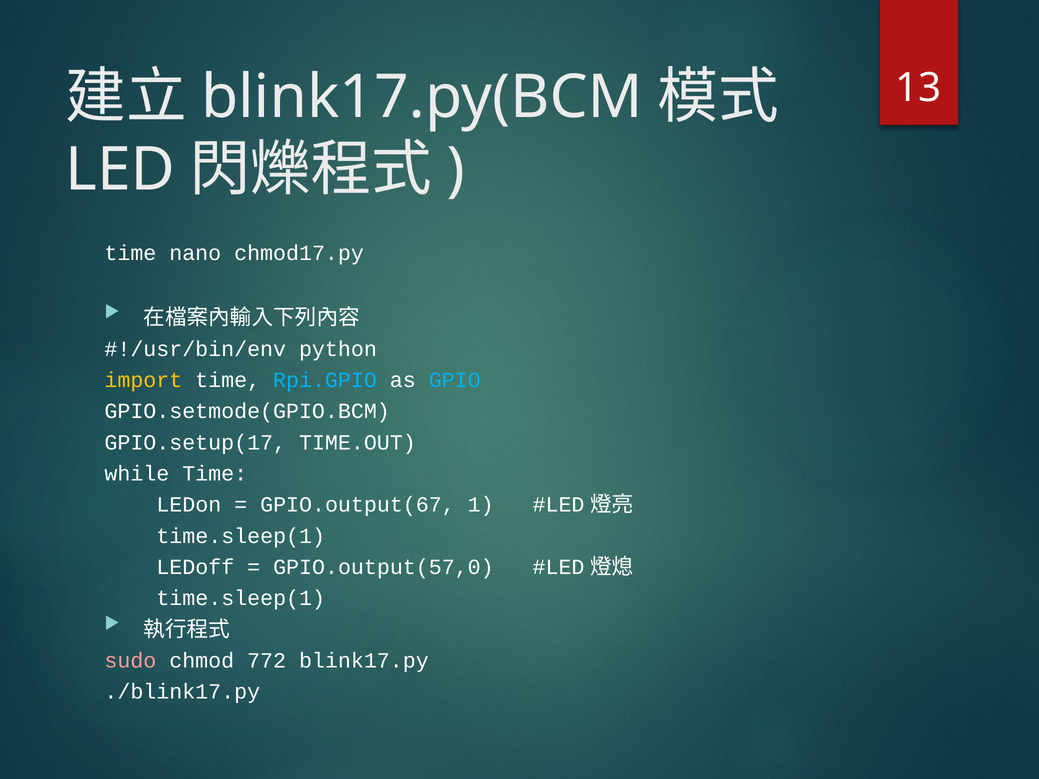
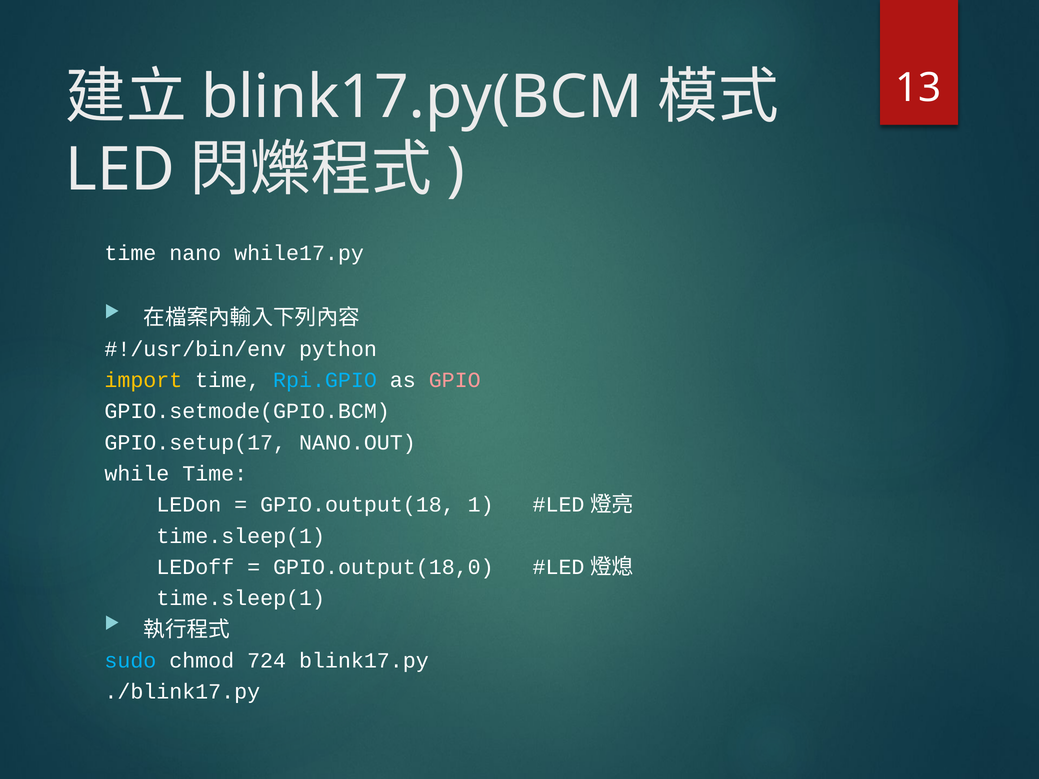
chmod17.py: chmod17.py -> while17.py
GPIO colour: light blue -> pink
TIME.OUT: TIME.OUT -> NANO.OUT
GPIO.output(67: GPIO.output(67 -> GPIO.output(18
GPIO.output(57,0: GPIO.output(57,0 -> GPIO.output(18,0
sudo colour: pink -> light blue
772: 772 -> 724
